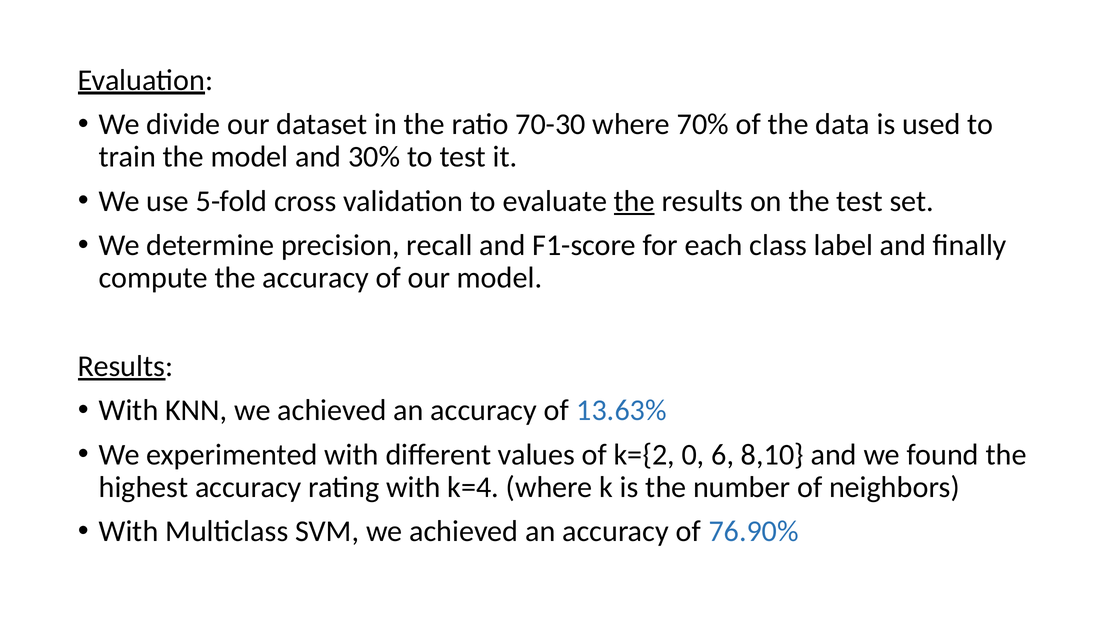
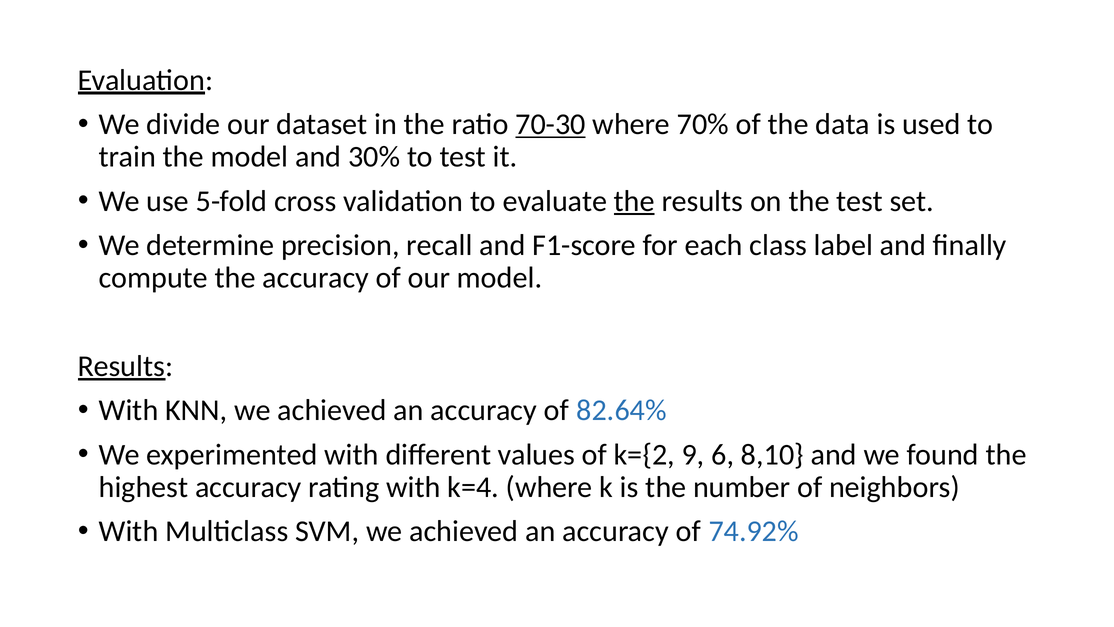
70-30 underline: none -> present
13.63%: 13.63% -> 82.64%
0: 0 -> 9
76.90%: 76.90% -> 74.92%
